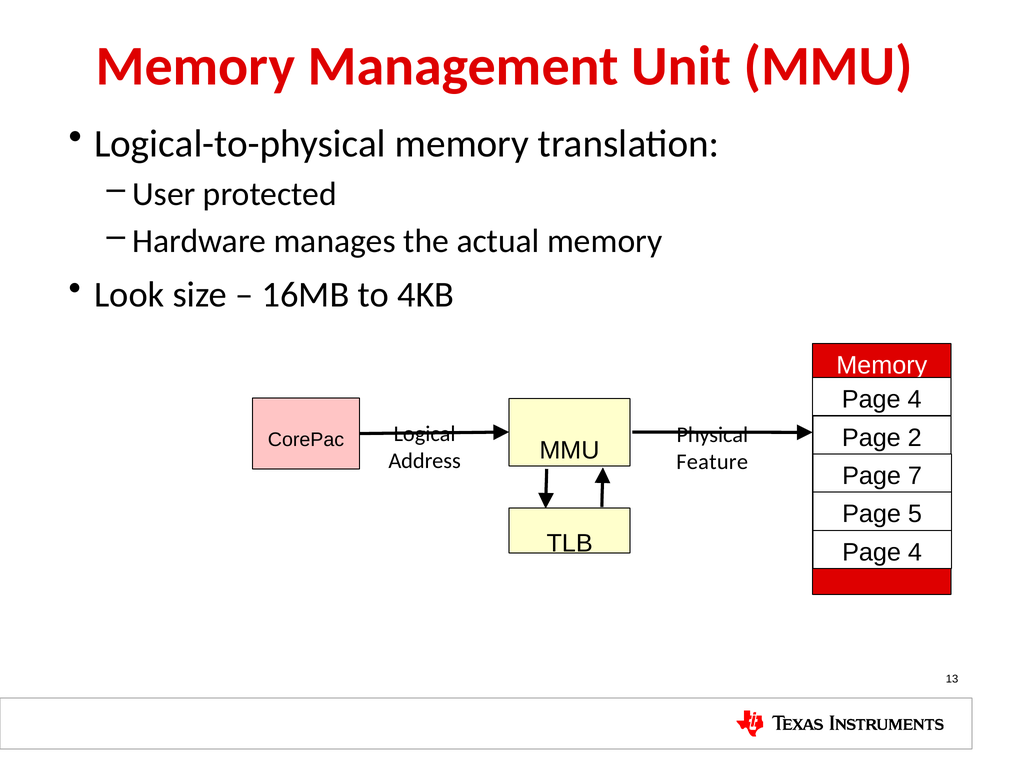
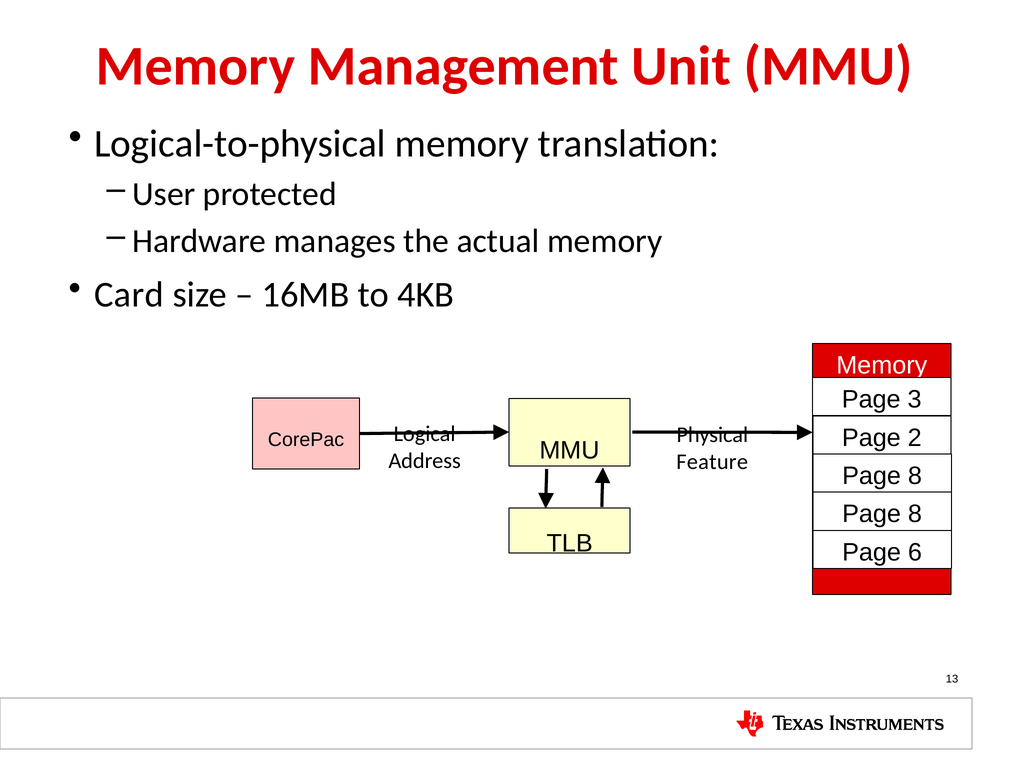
Look: Look -> Card
4 at (915, 399): 4 -> 3
7 at (915, 476): 7 -> 8
5 at (915, 514): 5 -> 8
4 at (915, 552): 4 -> 6
